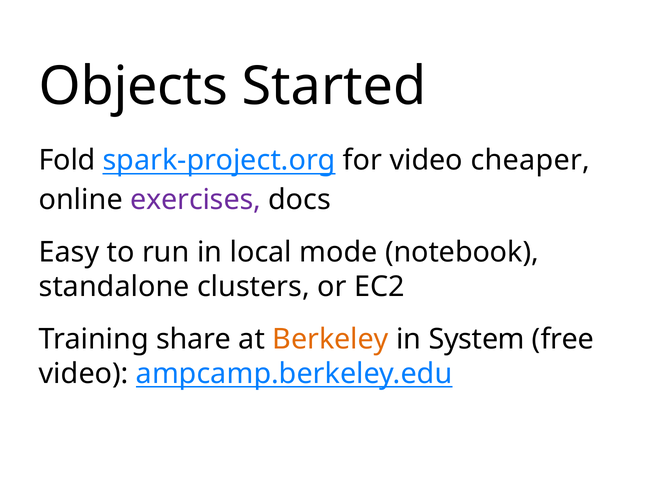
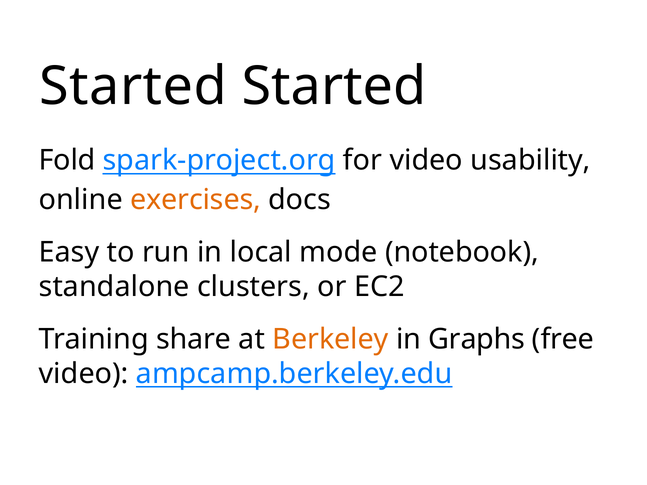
Objects at (133, 87): Objects -> Started
cheaper: cheaper -> usability
exercises colour: purple -> orange
System: System -> Graphs
